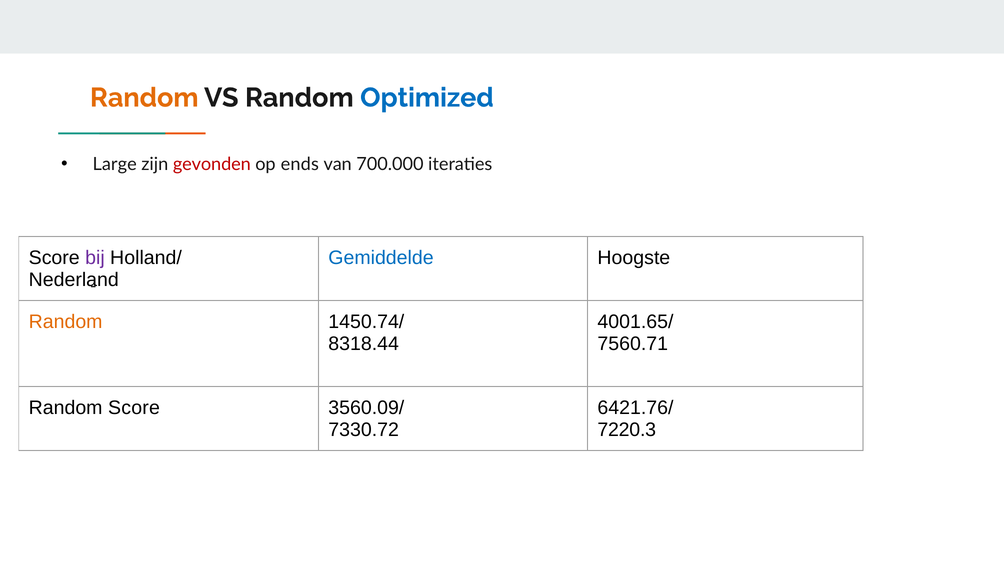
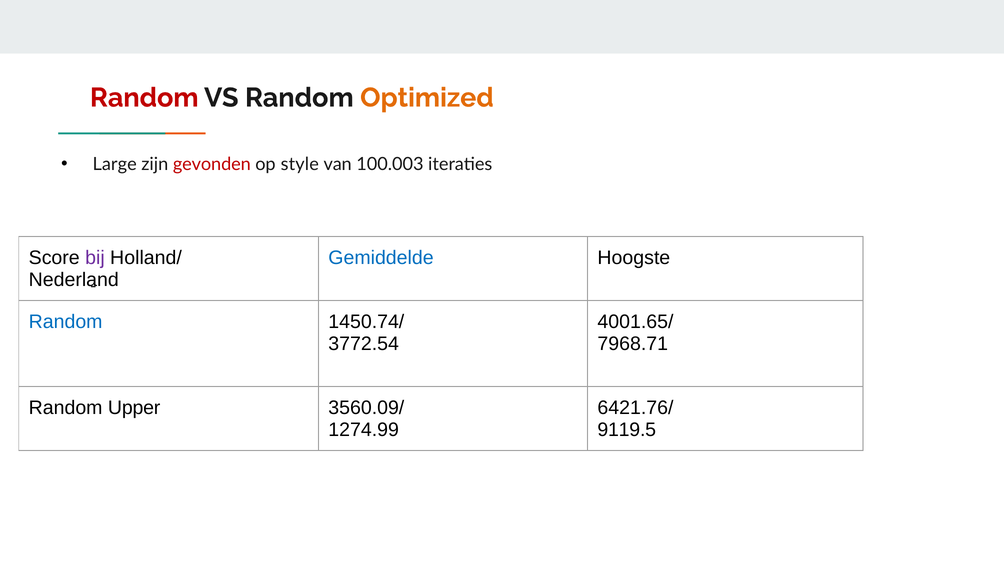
Random at (144, 98) colour: orange -> red
Optimized colour: blue -> orange
ends: ends -> style
700.000: 700.000 -> 100.003
Random at (66, 322) colour: orange -> blue
8318.44: 8318.44 -> 3772.54
7560.71: 7560.71 -> 7968.71
Random Score: Score -> Upper
7330.72: 7330.72 -> 1274.99
7220.3: 7220.3 -> 9119.5
